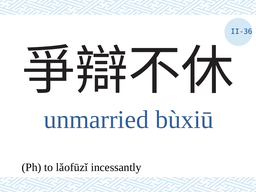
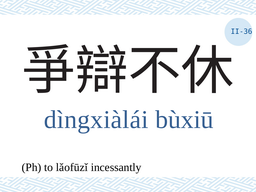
unmarried: unmarried -> dìngxiàlái
